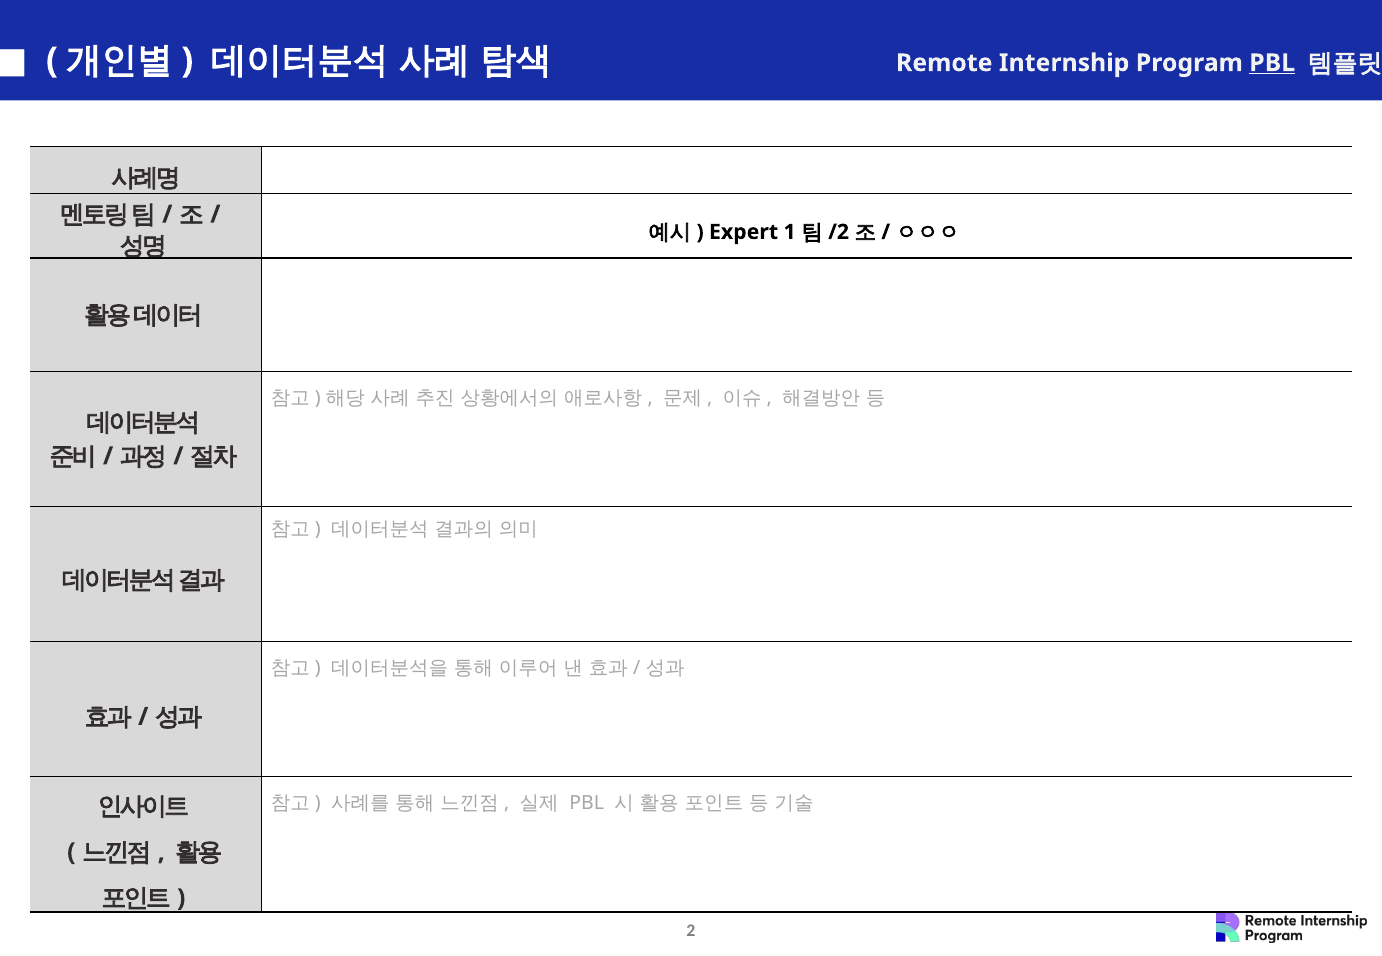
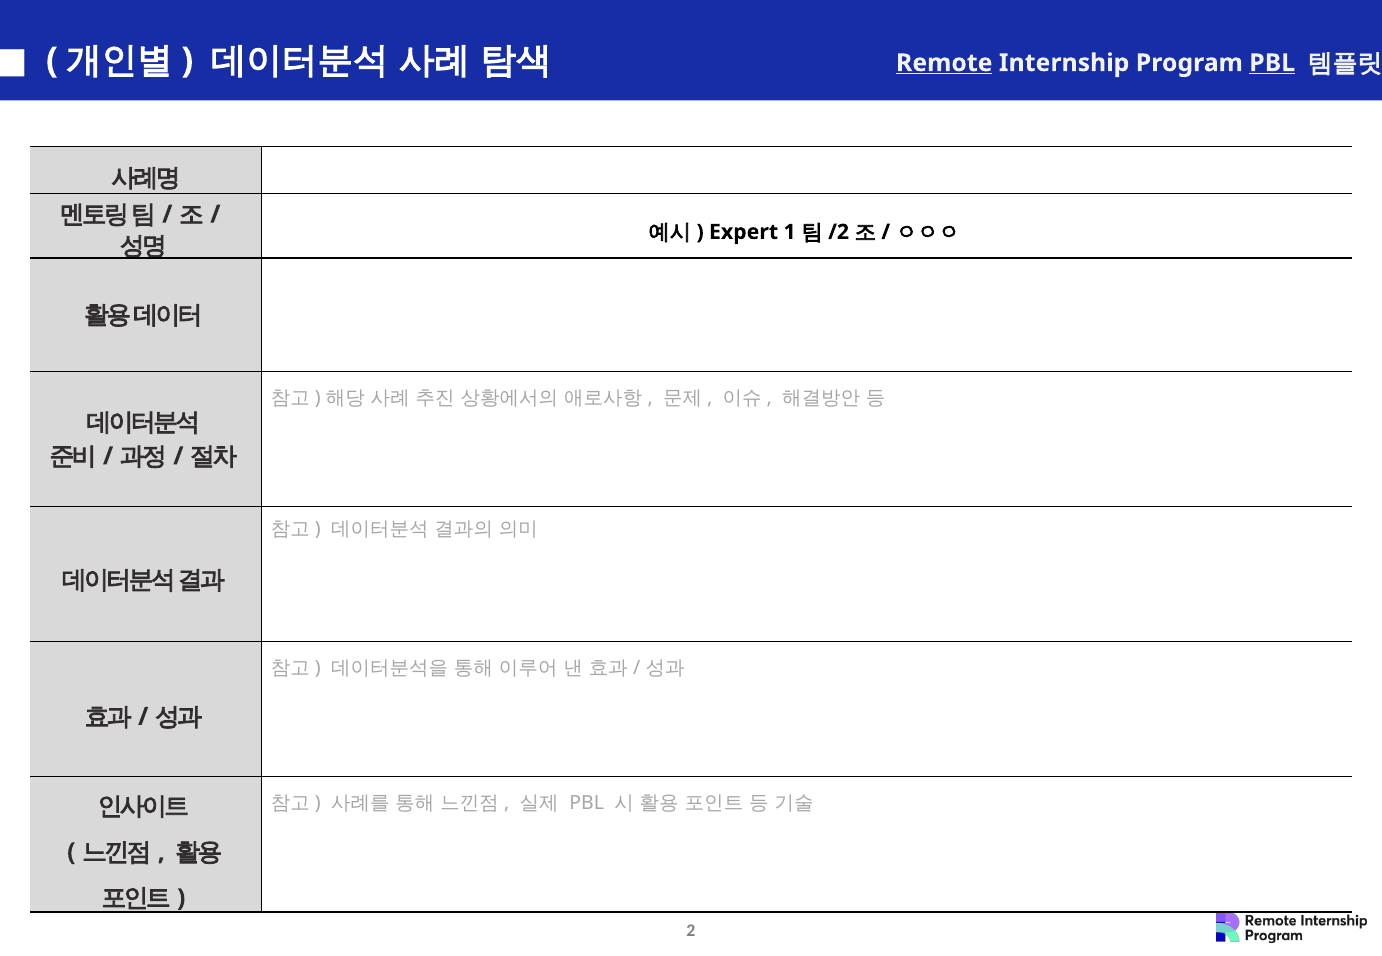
Remote underline: none -> present
